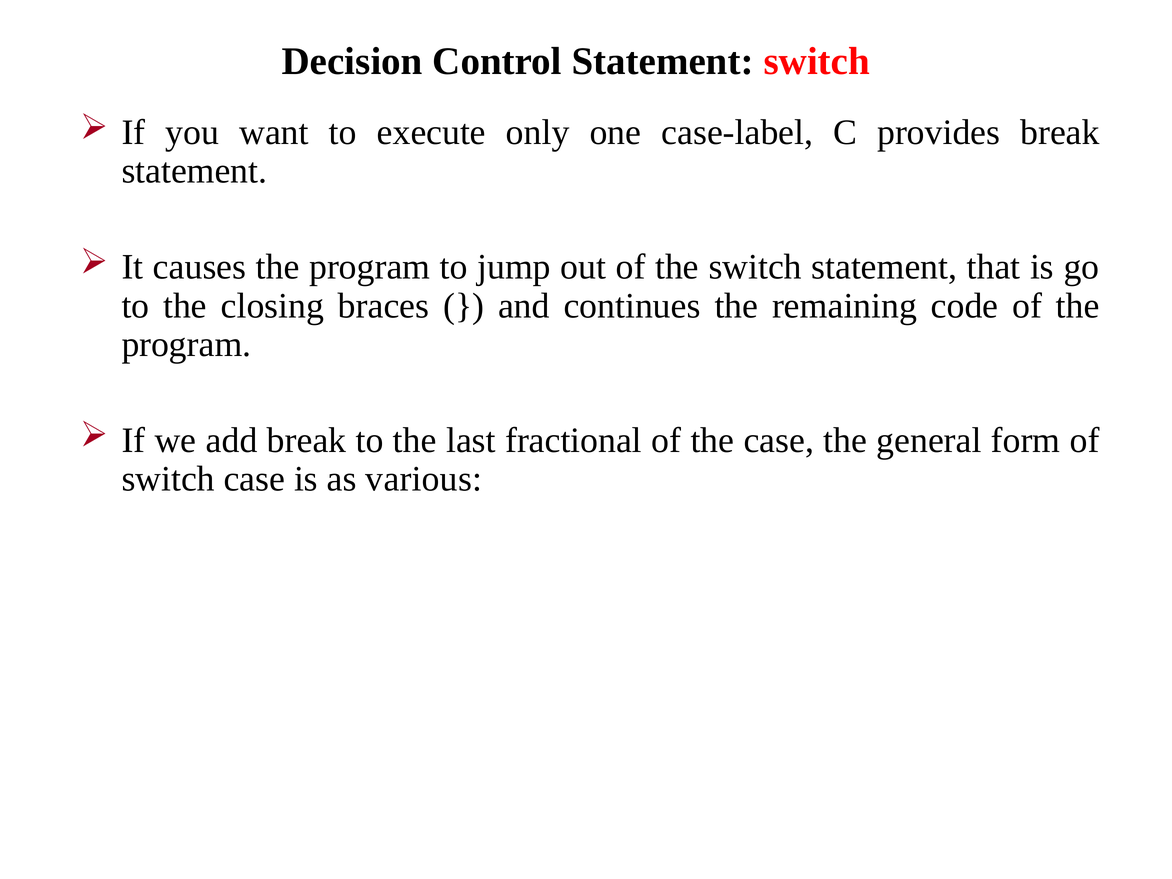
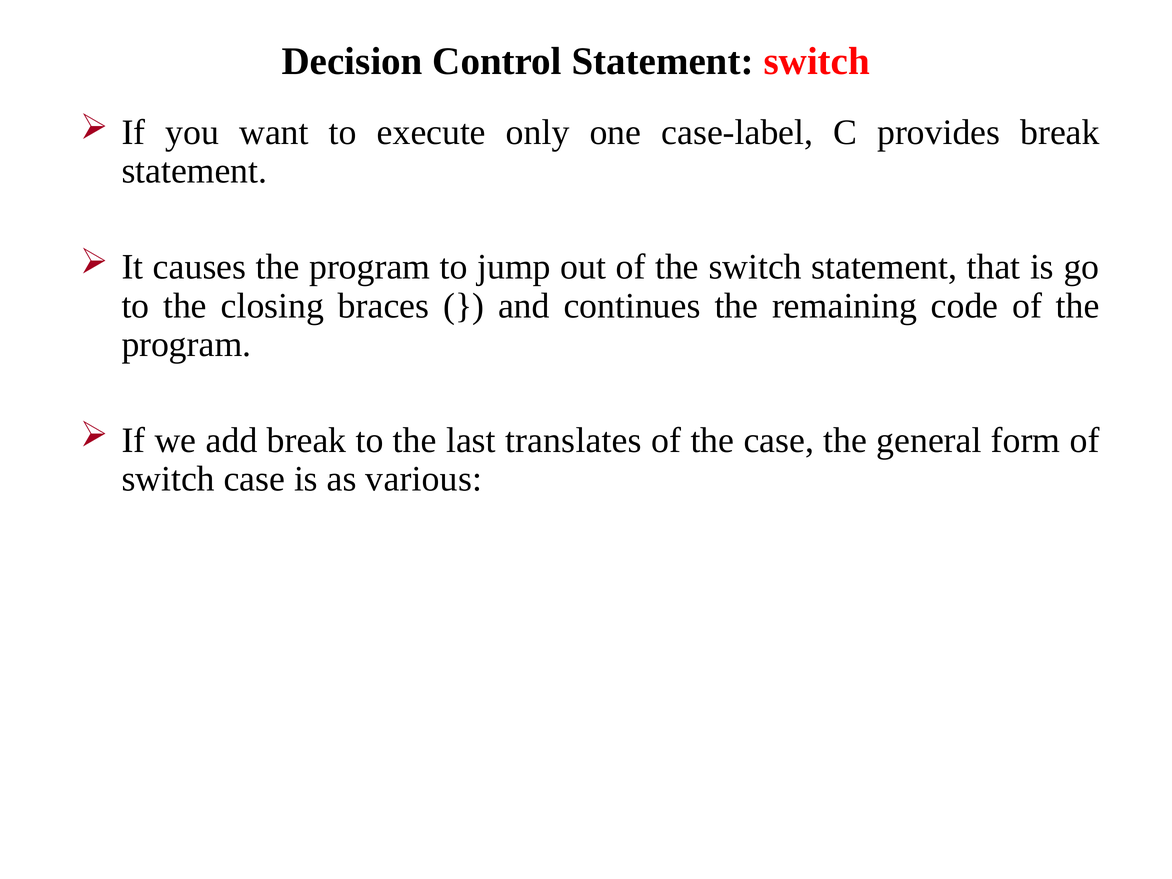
fractional: fractional -> translates
